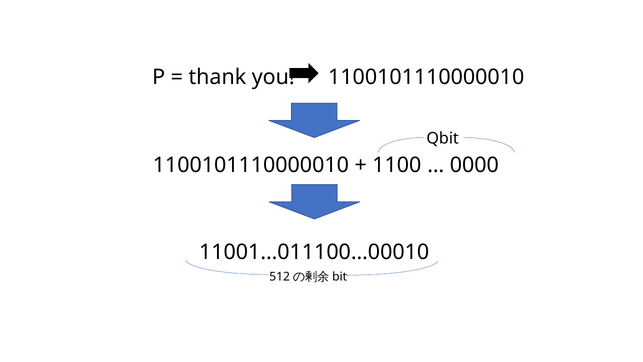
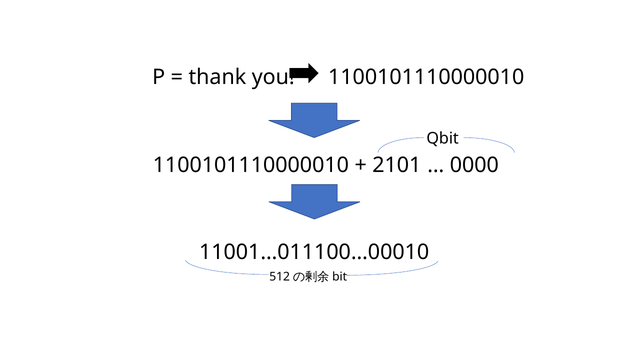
1100: 1100 -> 2101
